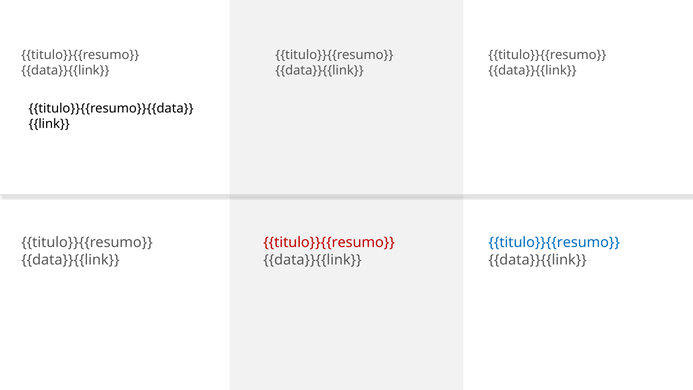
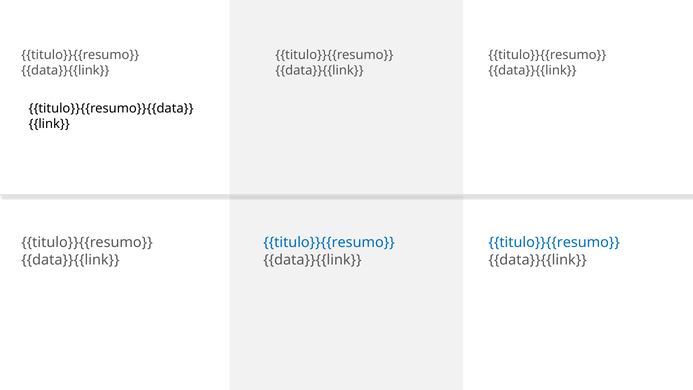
titulo}}{{resumo at (329, 242) colour: red -> blue
